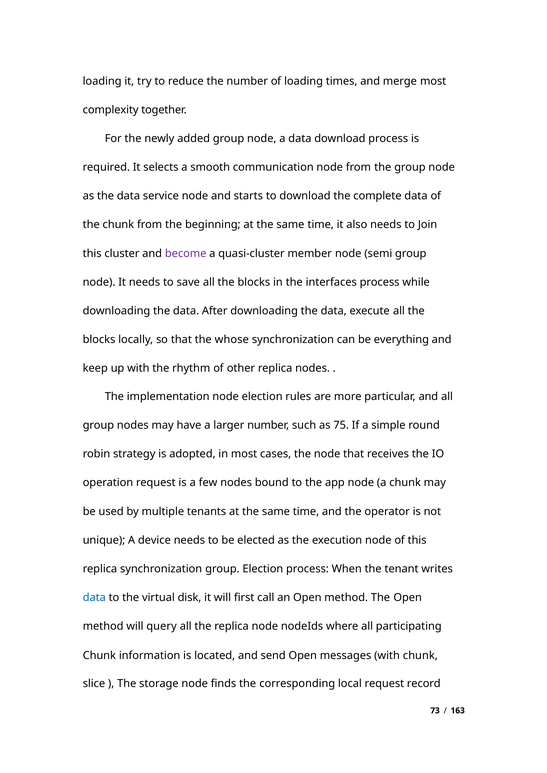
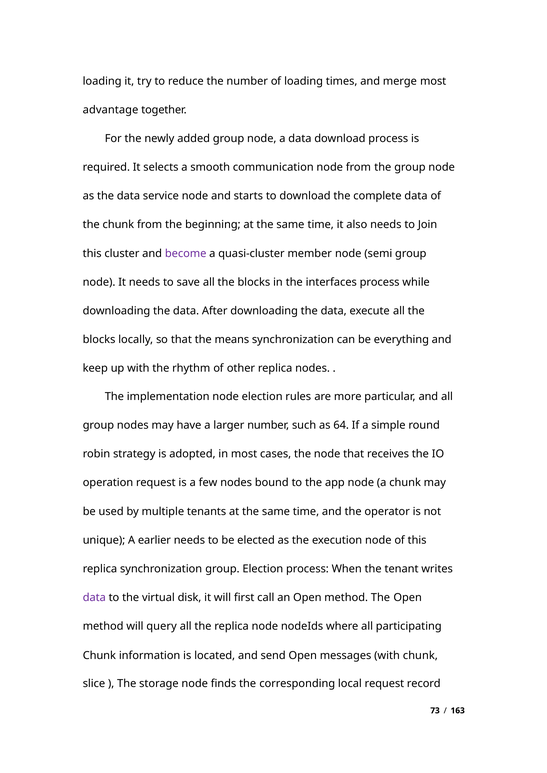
complexity: complexity -> advantage
whose: whose -> means
75: 75 -> 64
device: device -> earlier
data at (94, 598) colour: blue -> purple
